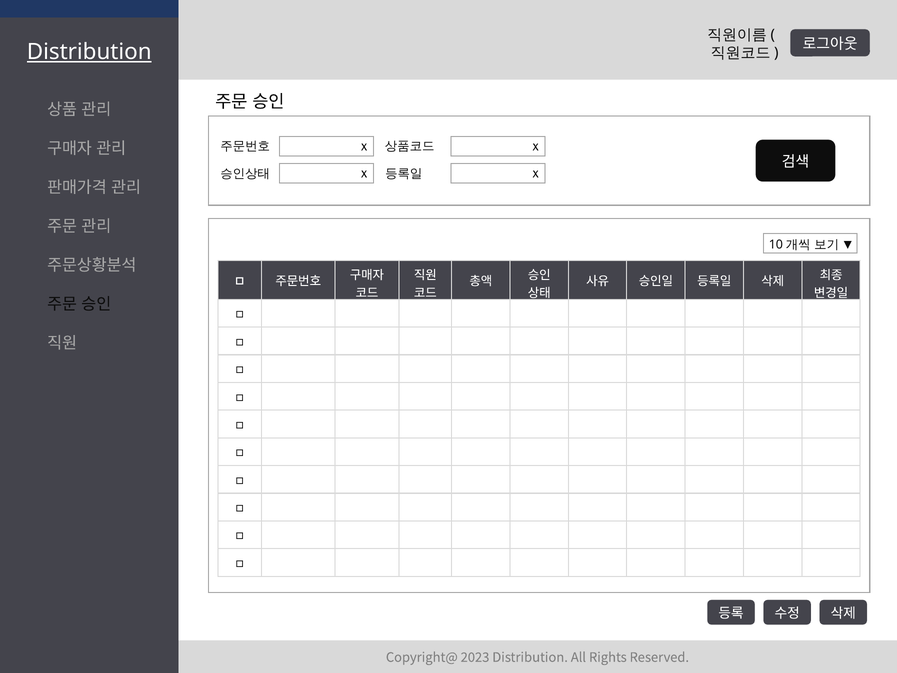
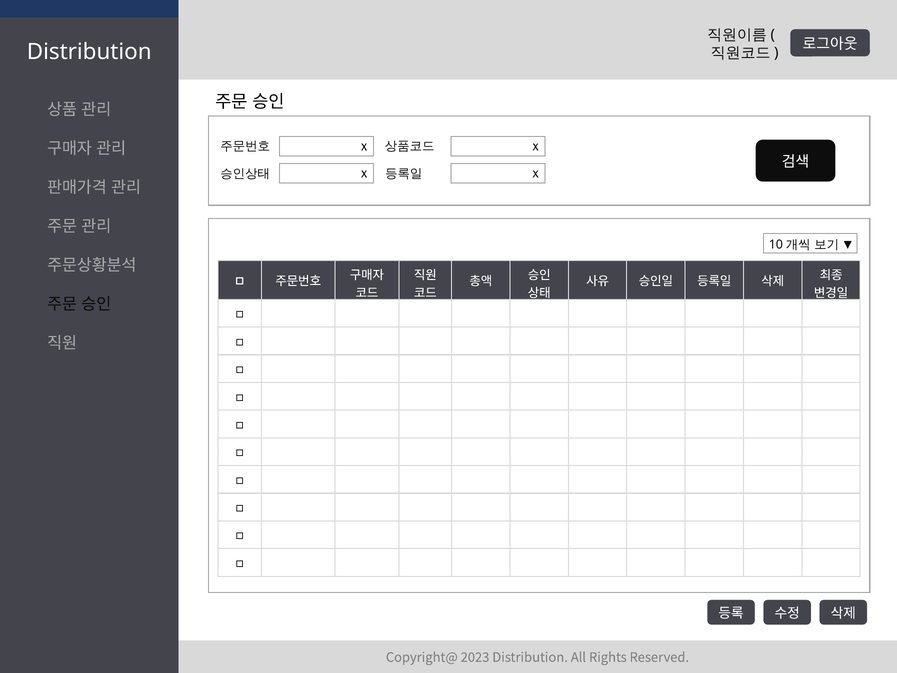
Distribution at (89, 52) underline: present -> none
